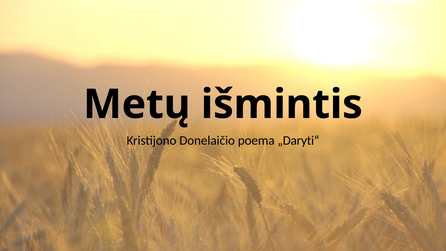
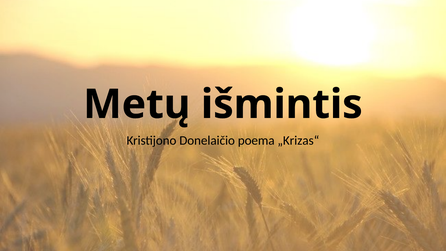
„Daryti“: „Daryti“ -> „Krizas“
